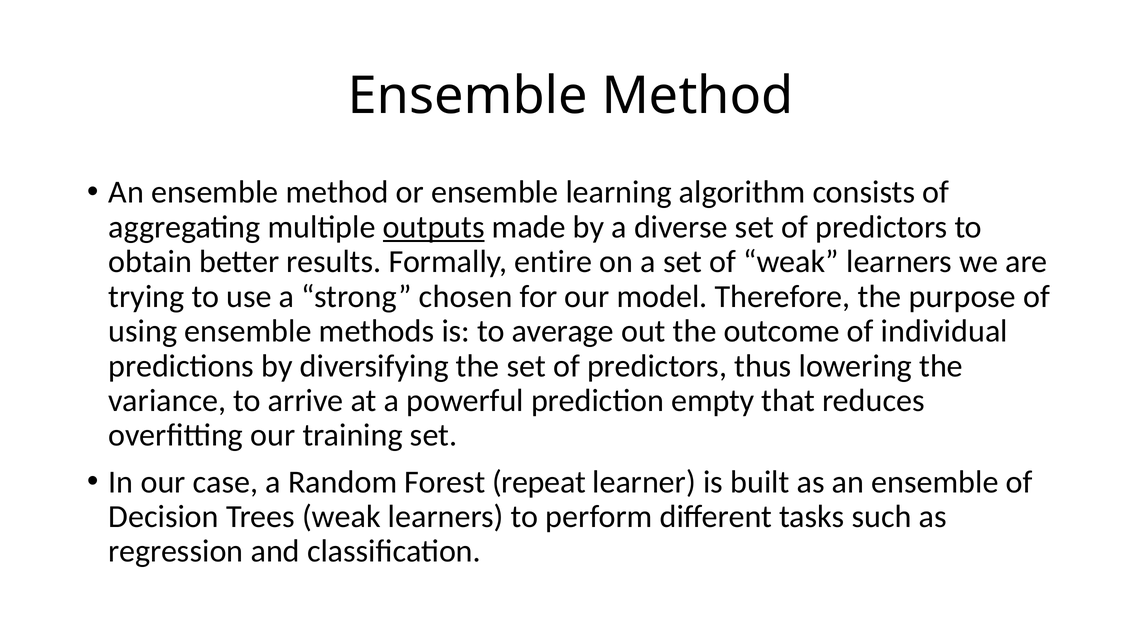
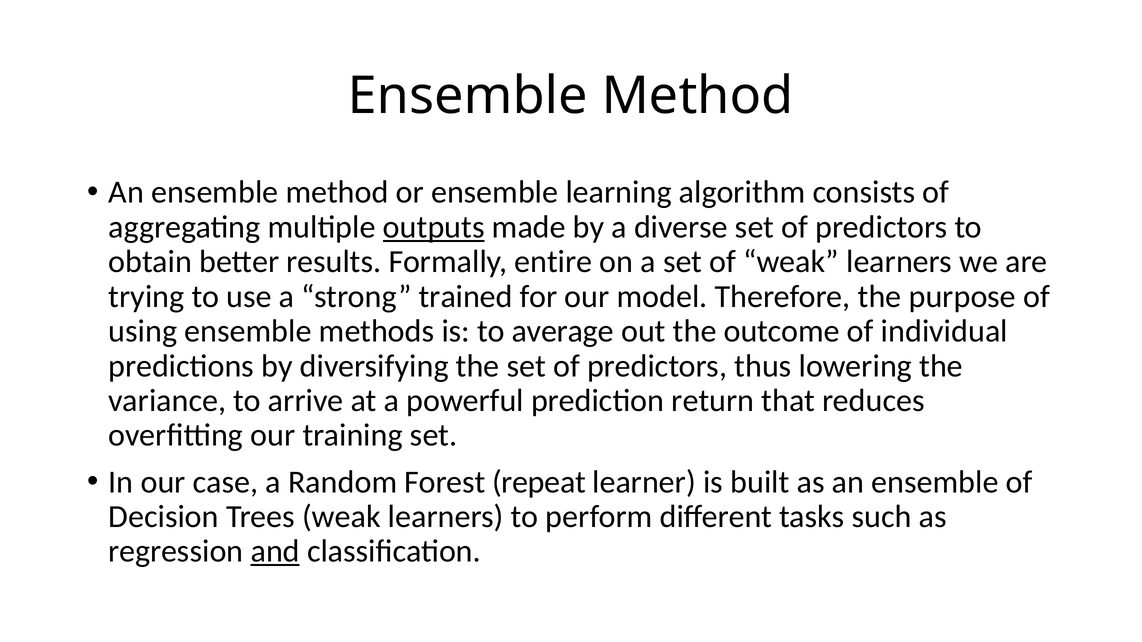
chosen: chosen -> trained
empty: empty -> return
and underline: none -> present
